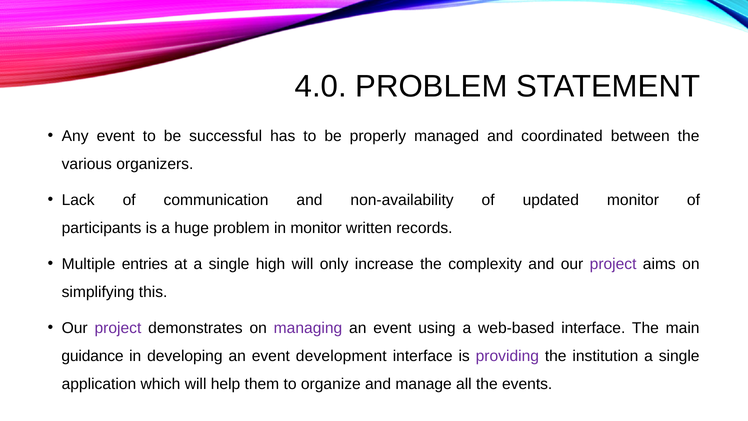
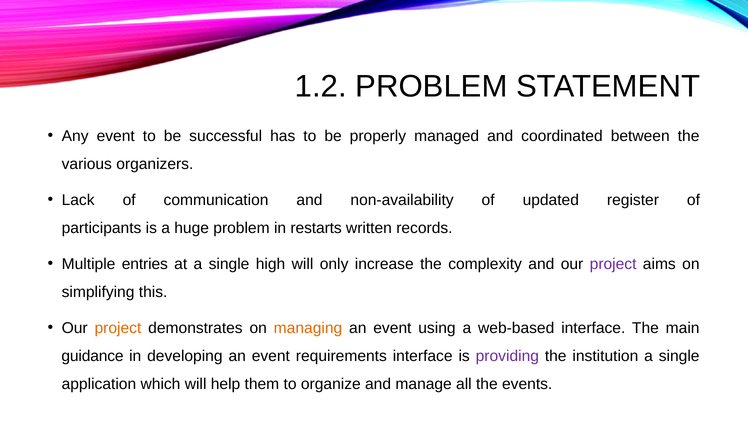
4.0: 4.0 -> 1.2
updated monitor: monitor -> register
in monitor: monitor -> restarts
project at (118, 328) colour: purple -> orange
managing colour: purple -> orange
development: development -> requirements
